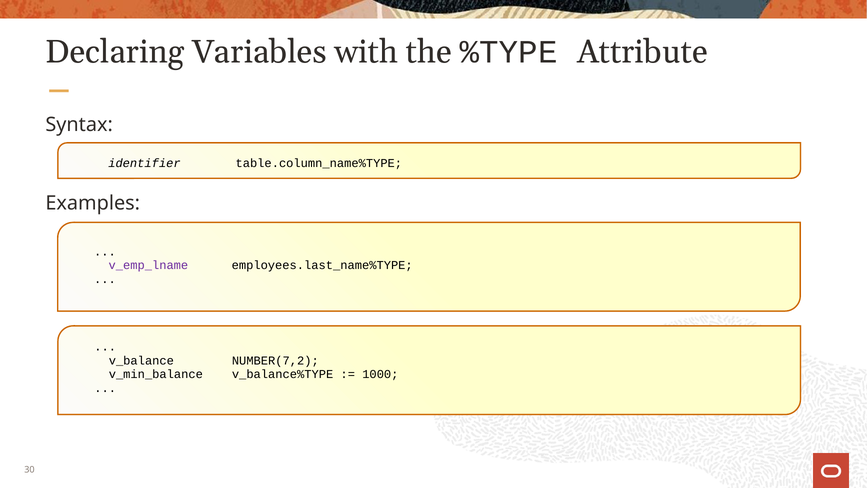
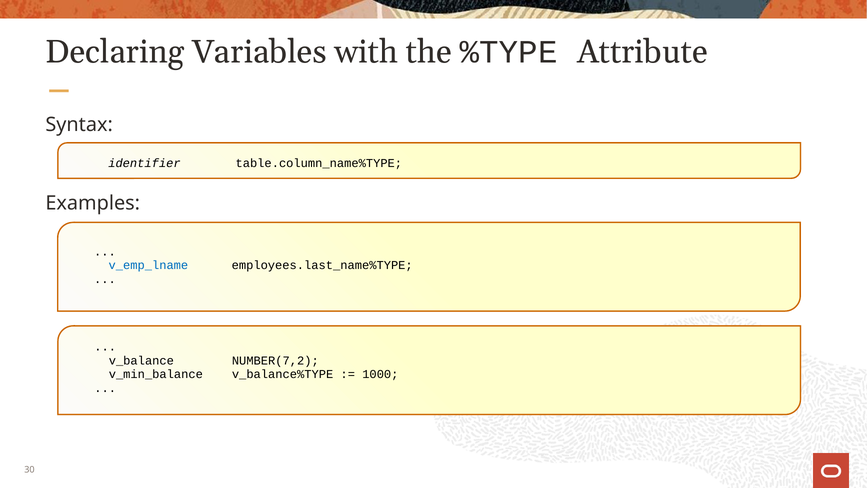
v_emp_lname colour: purple -> blue
